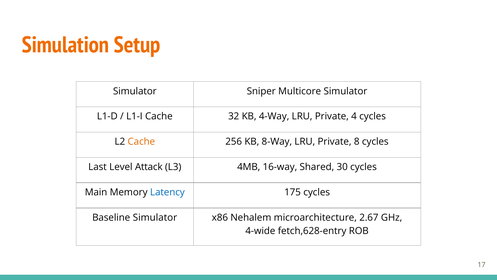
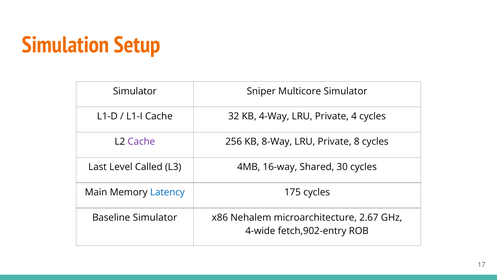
Cache at (141, 142) colour: orange -> purple
Attack: Attack -> Called
fetch,628-entry: fetch,628-entry -> fetch,902-entry
